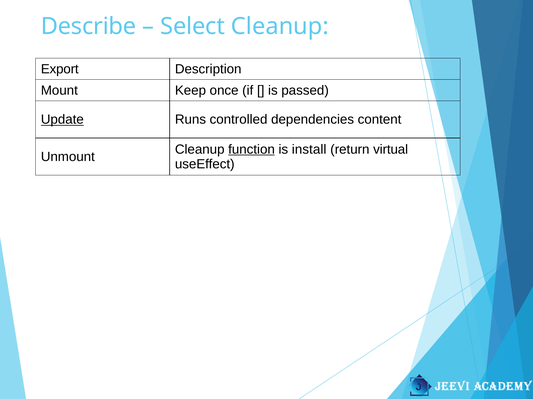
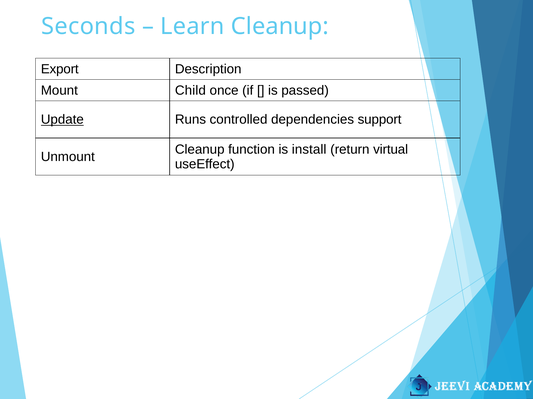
Describe: Describe -> Seconds
Select: Select -> Learn
Keep: Keep -> Child
content: content -> support
function underline: present -> none
